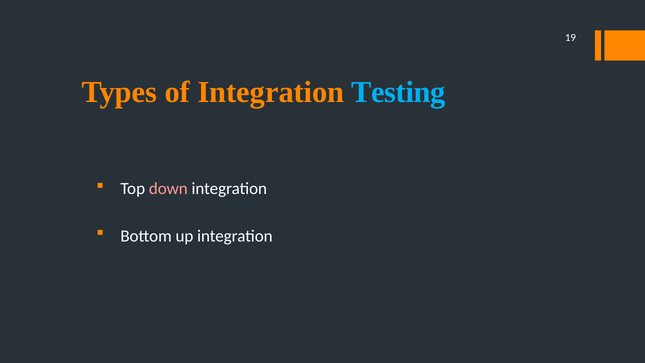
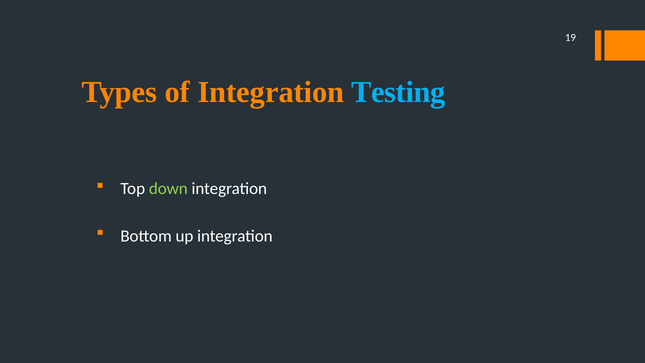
down colour: pink -> light green
